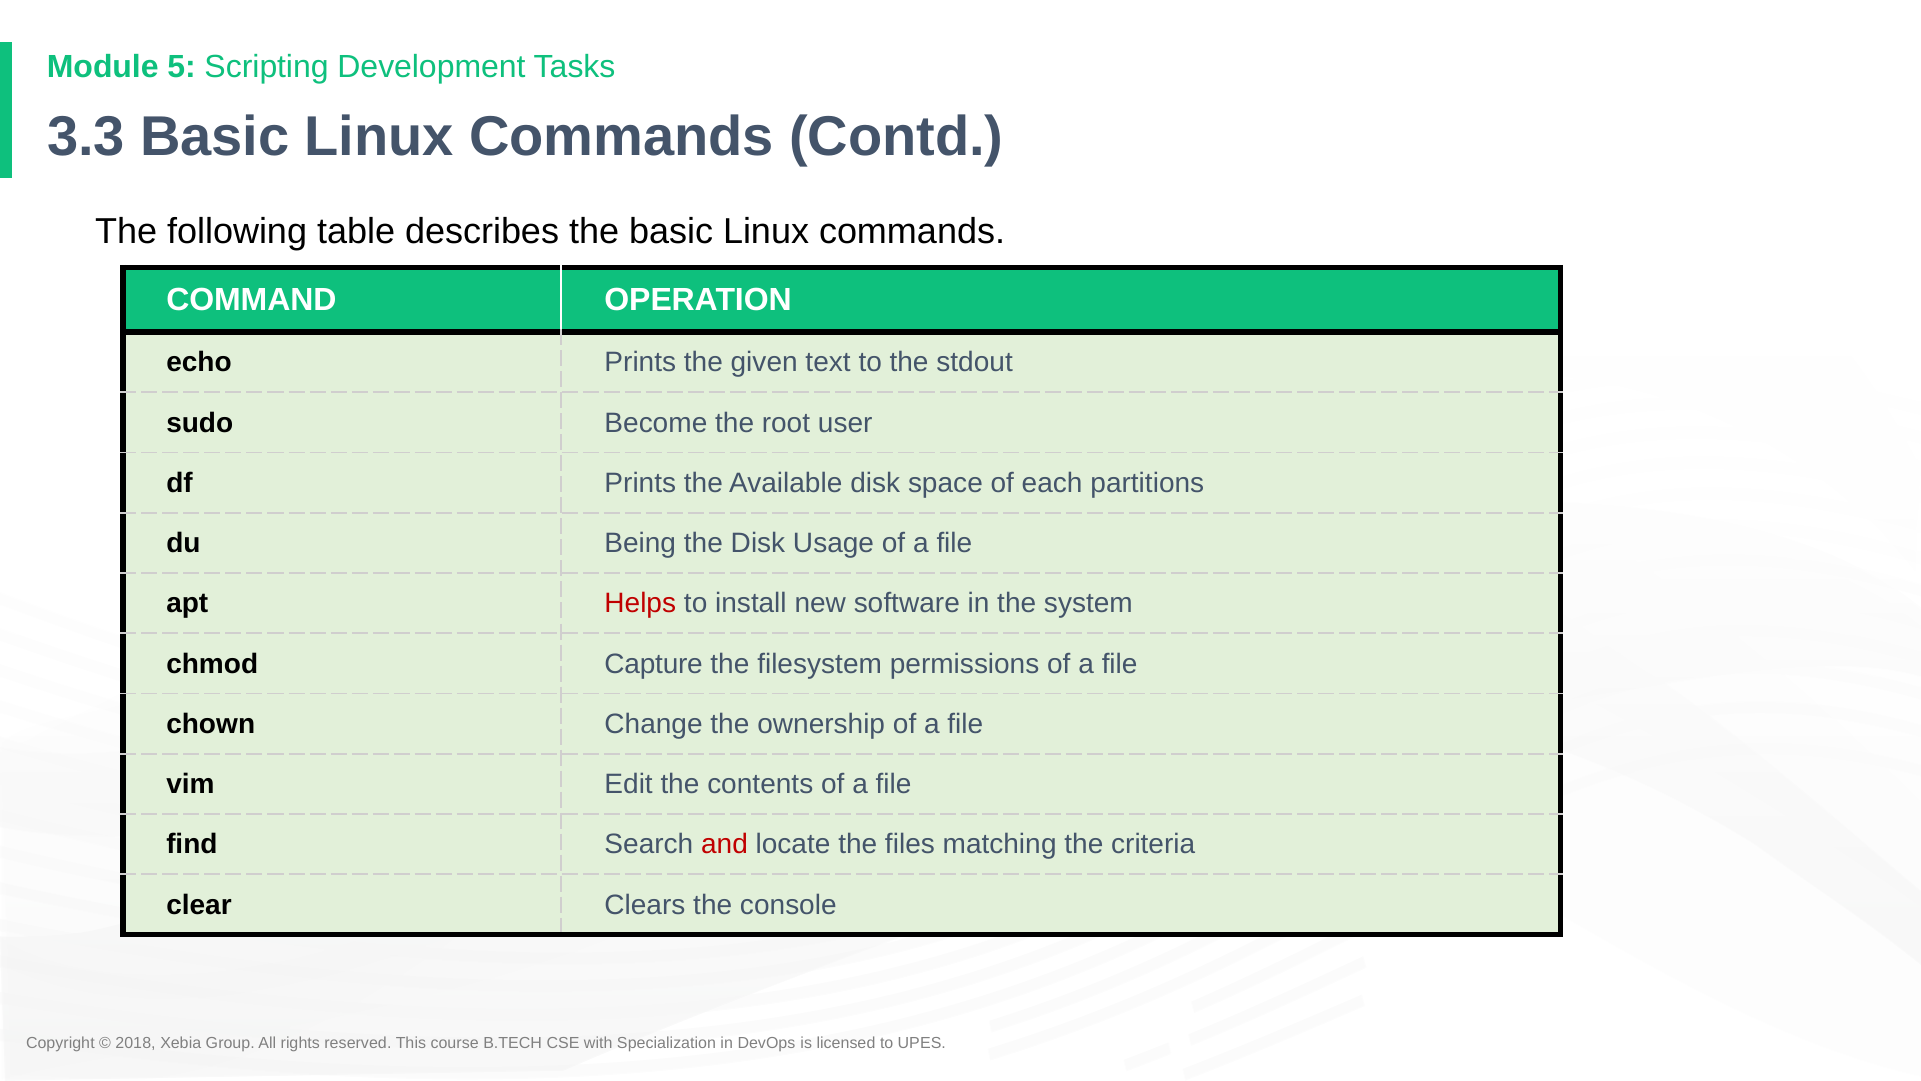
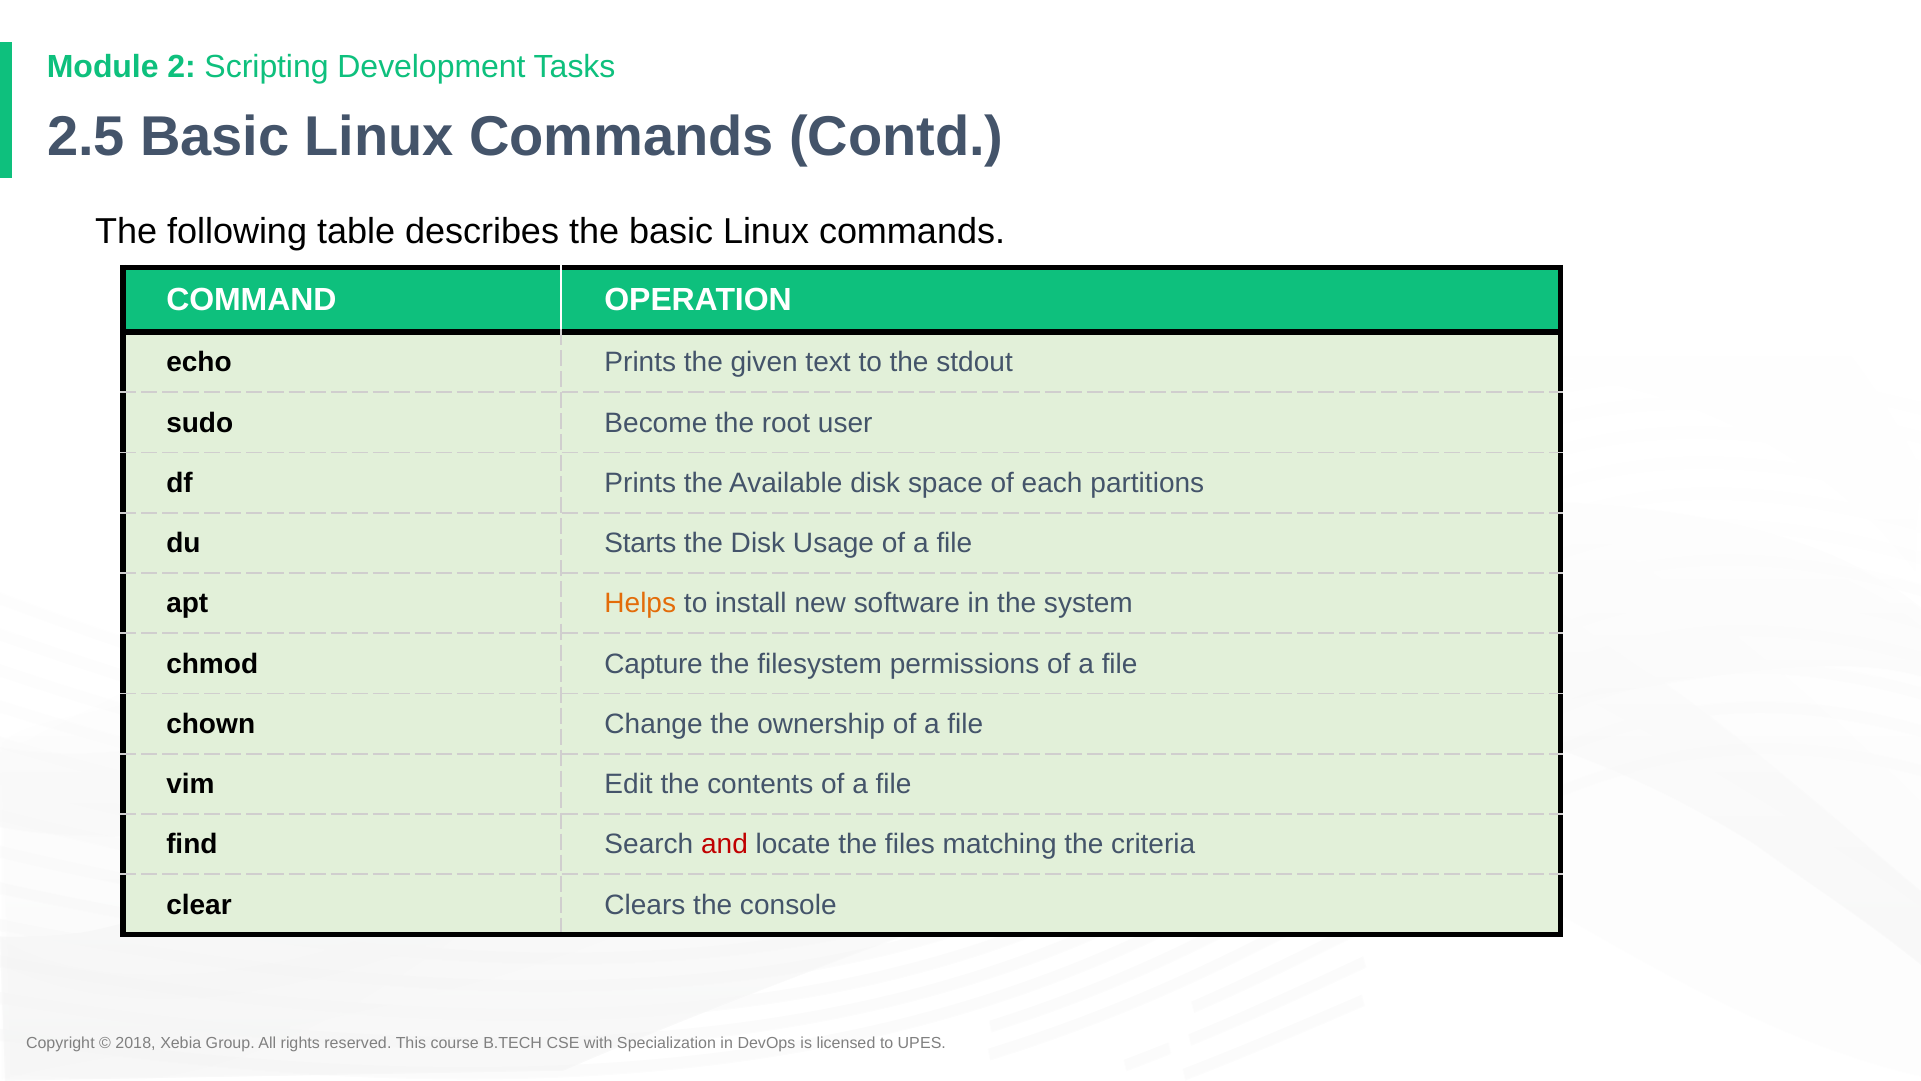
5: 5 -> 2
3.3: 3.3 -> 2.5
Being: Being -> Starts
Helps colour: red -> orange
